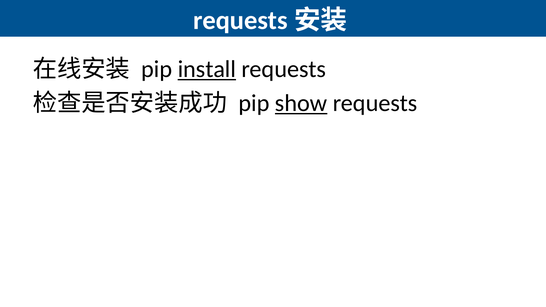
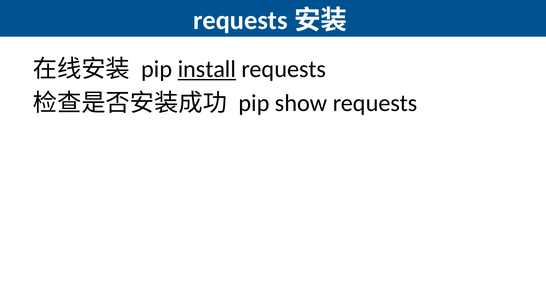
show underline: present -> none
